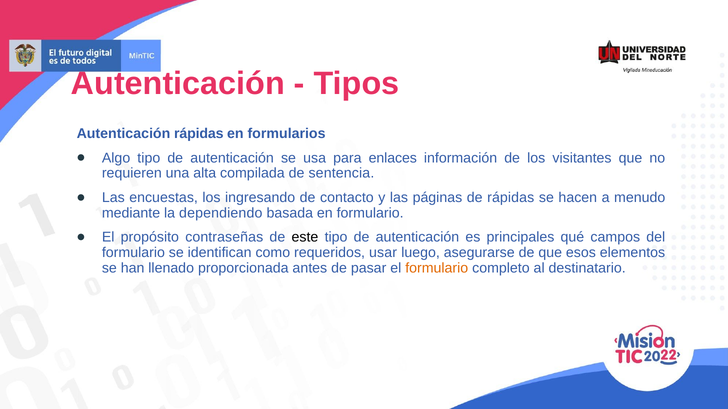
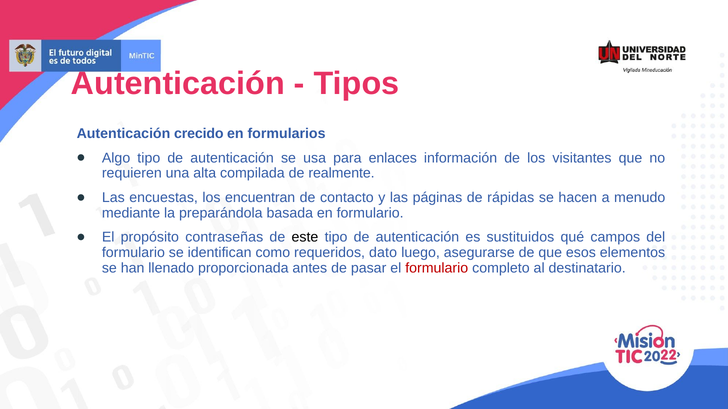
Autenticación rápidas: rápidas -> crecido
sentencia: sentencia -> realmente
ingresando: ingresando -> encuentran
dependiendo: dependiendo -> preparándola
principales: principales -> sustituidos
usar: usar -> dato
formulario at (437, 268) colour: orange -> red
